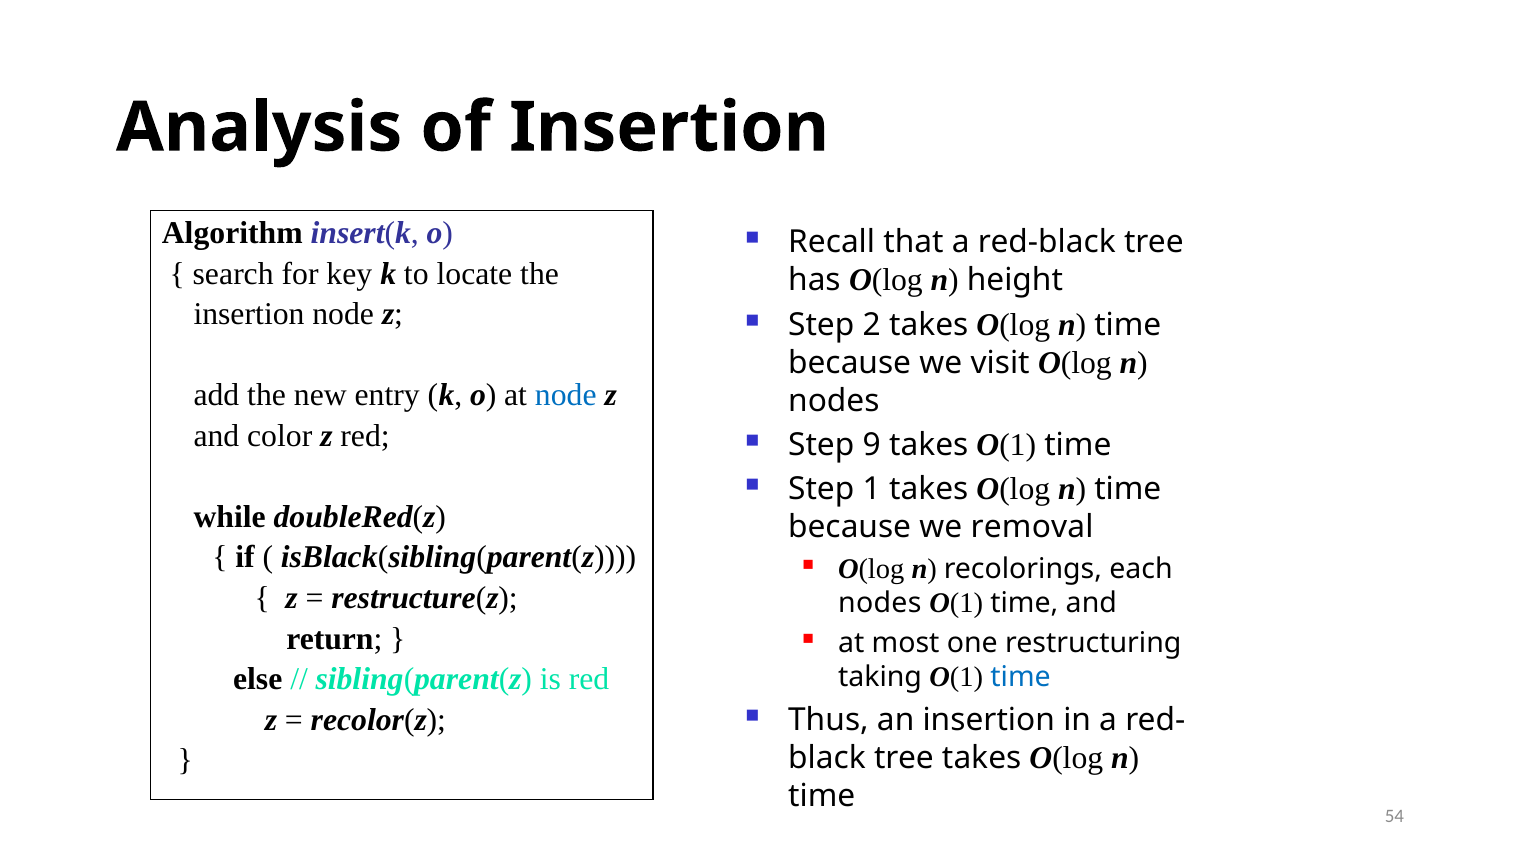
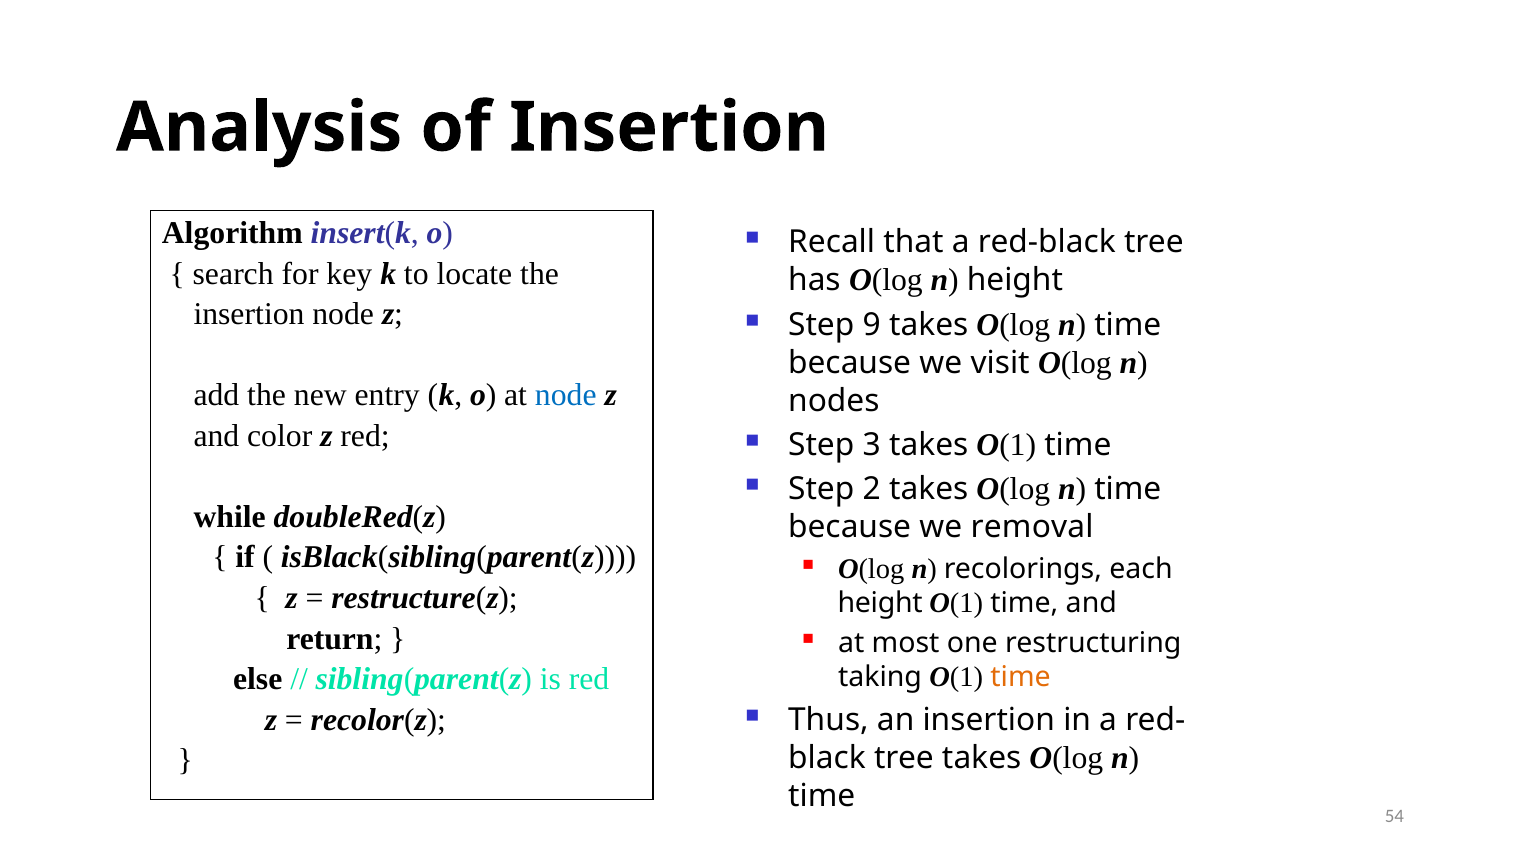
2: 2 -> 9
9: 9 -> 3
1: 1 -> 2
nodes at (880, 603): nodes -> height
time at (1021, 677) colour: blue -> orange
